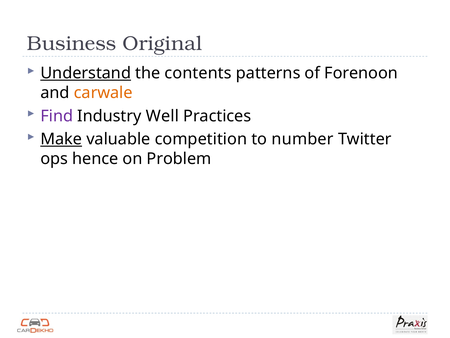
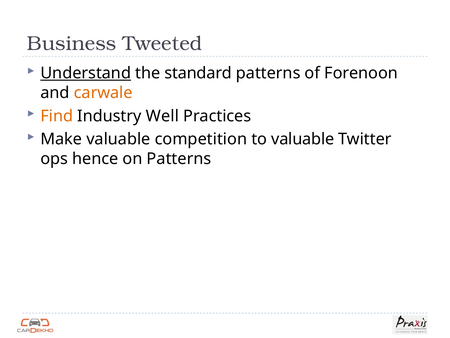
Original: Original -> Tweeted
contents: contents -> standard
Find colour: purple -> orange
Make underline: present -> none
to number: number -> valuable
on Problem: Problem -> Patterns
